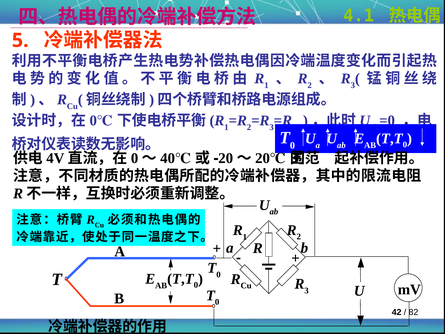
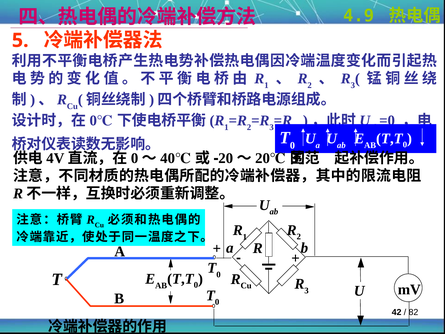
4.1: 4.1 -> 4.9
